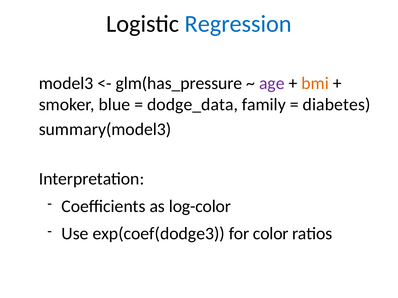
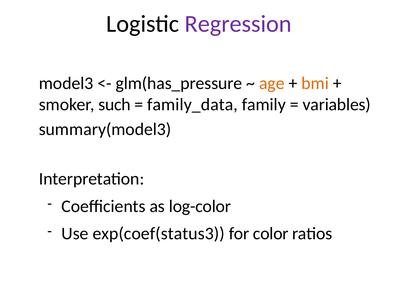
Regression colour: blue -> purple
age colour: purple -> orange
blue: blue -> such
dodge_data: dodge_data -> family_data
diabetes: diabetes -> variables
exp(coef(dodge3: exp(coef(dodge3 -> exp(coef(status3
